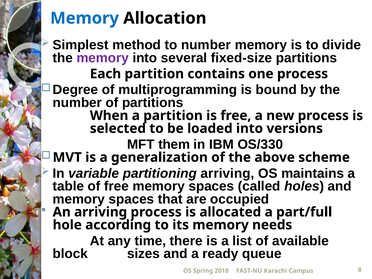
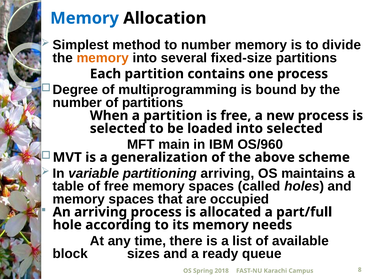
memory at (103, 58) colour: purple -> orange
into versions: versions -> selected
them: them -> main
OS/330: OS/330 -> OS/960
